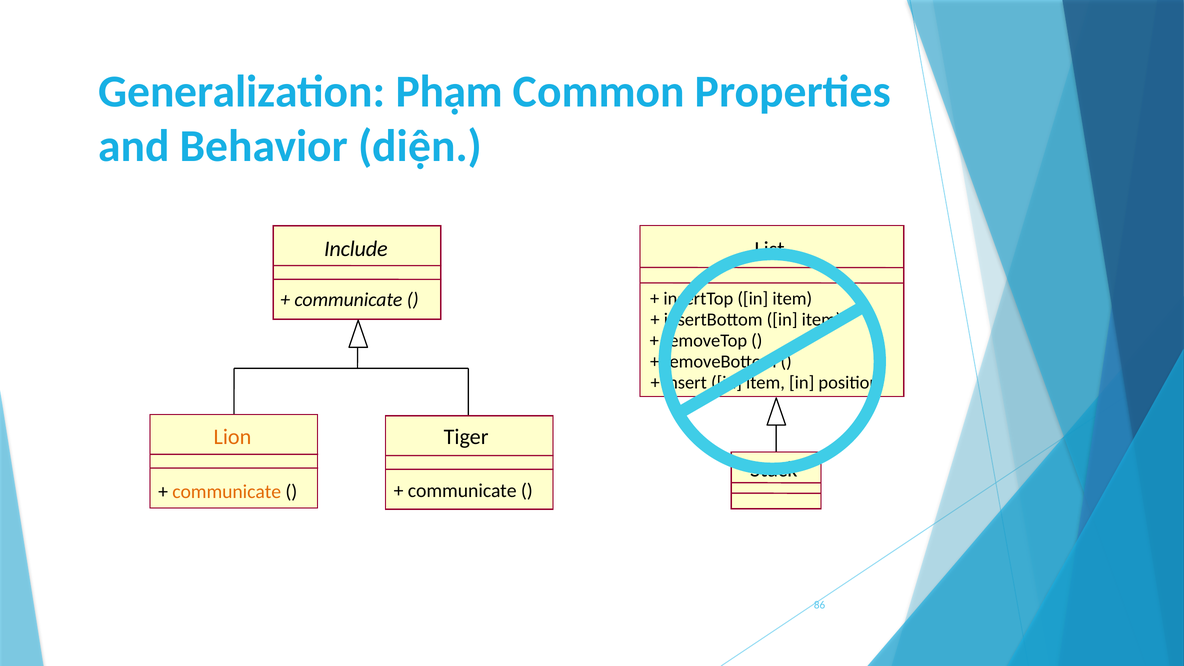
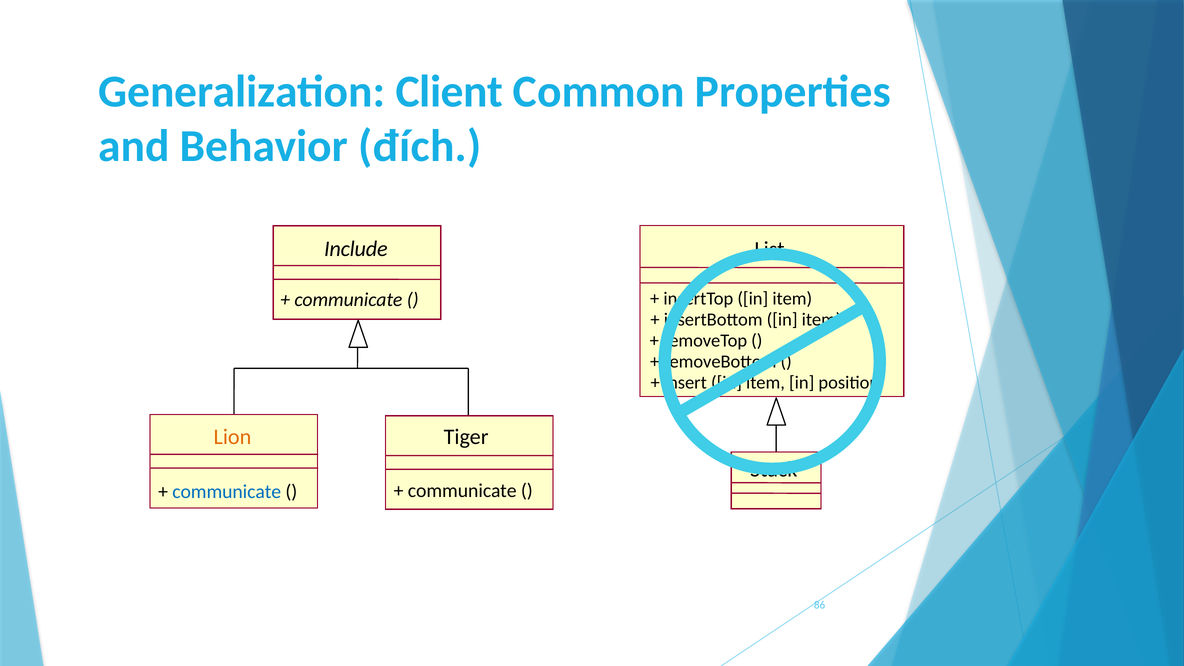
Phạm: Phạm -> Client
diện: diện -> đích
communicate at (227, 492) colour: orange -> blue
